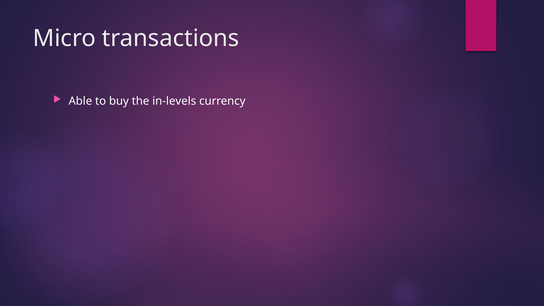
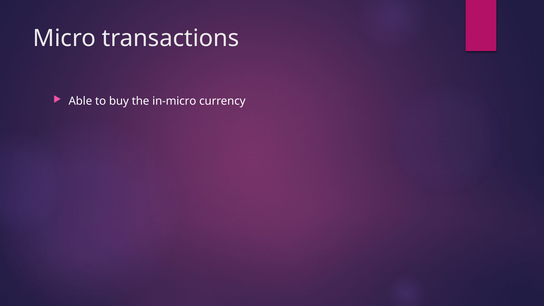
in-levels: in-levels -> in-micro
